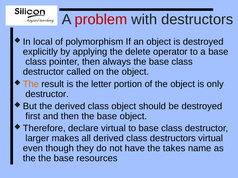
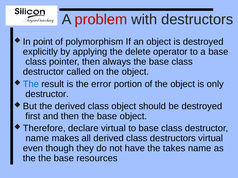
local: local -> point
The at (31, 84) colour: orange -> blue
letter: letter -> error
larger at (37, 138): larger -> name
